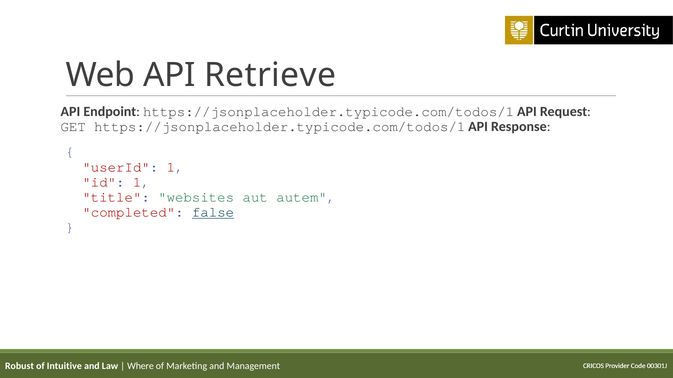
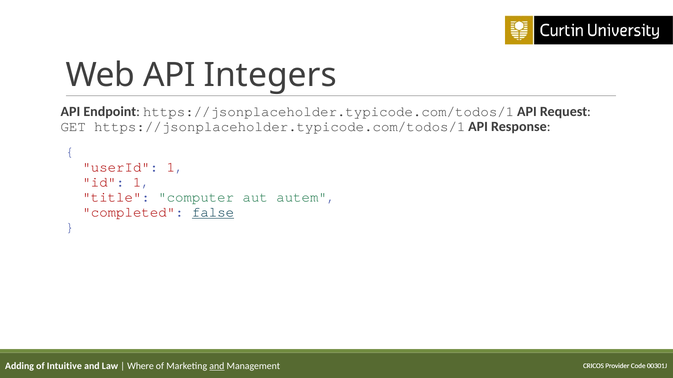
Retrieve: Retrieve -> Integers
websites: websites -> computer
Robust: Robust -> Adding
and at (217, 367) underline: none -> present
